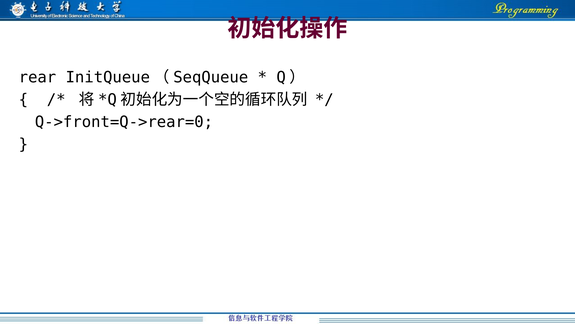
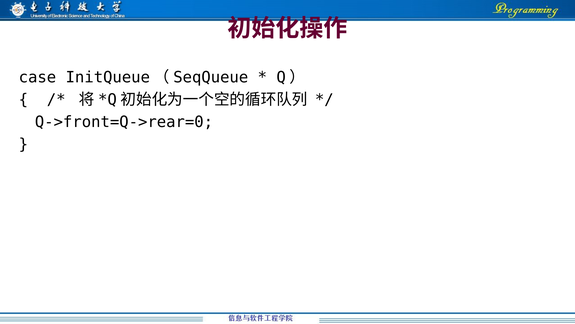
rear: rear -> case
